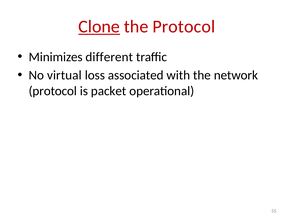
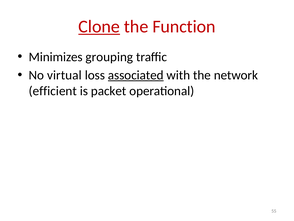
the Protocol: Protocol -> Function
different: different -> grouping
associated underline: none -> present
protocol at (53, 91): protocol -> efficient
